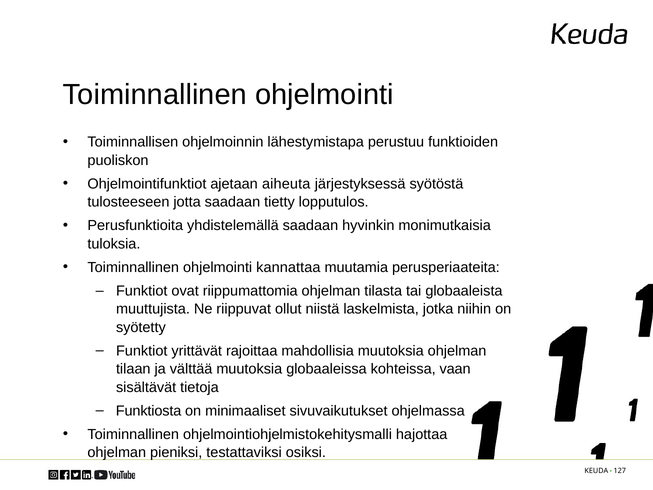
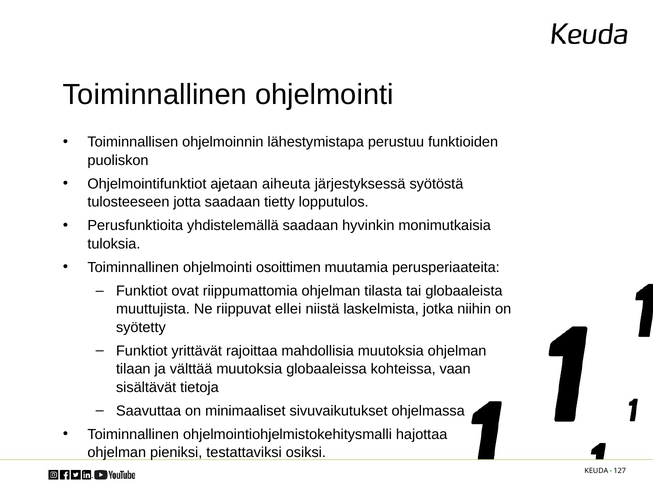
kannattaa: kannattaa -> osoittimen
ollut: ollut -> ellei
Funktiosta: Funktiosta -> Saavuttaa
